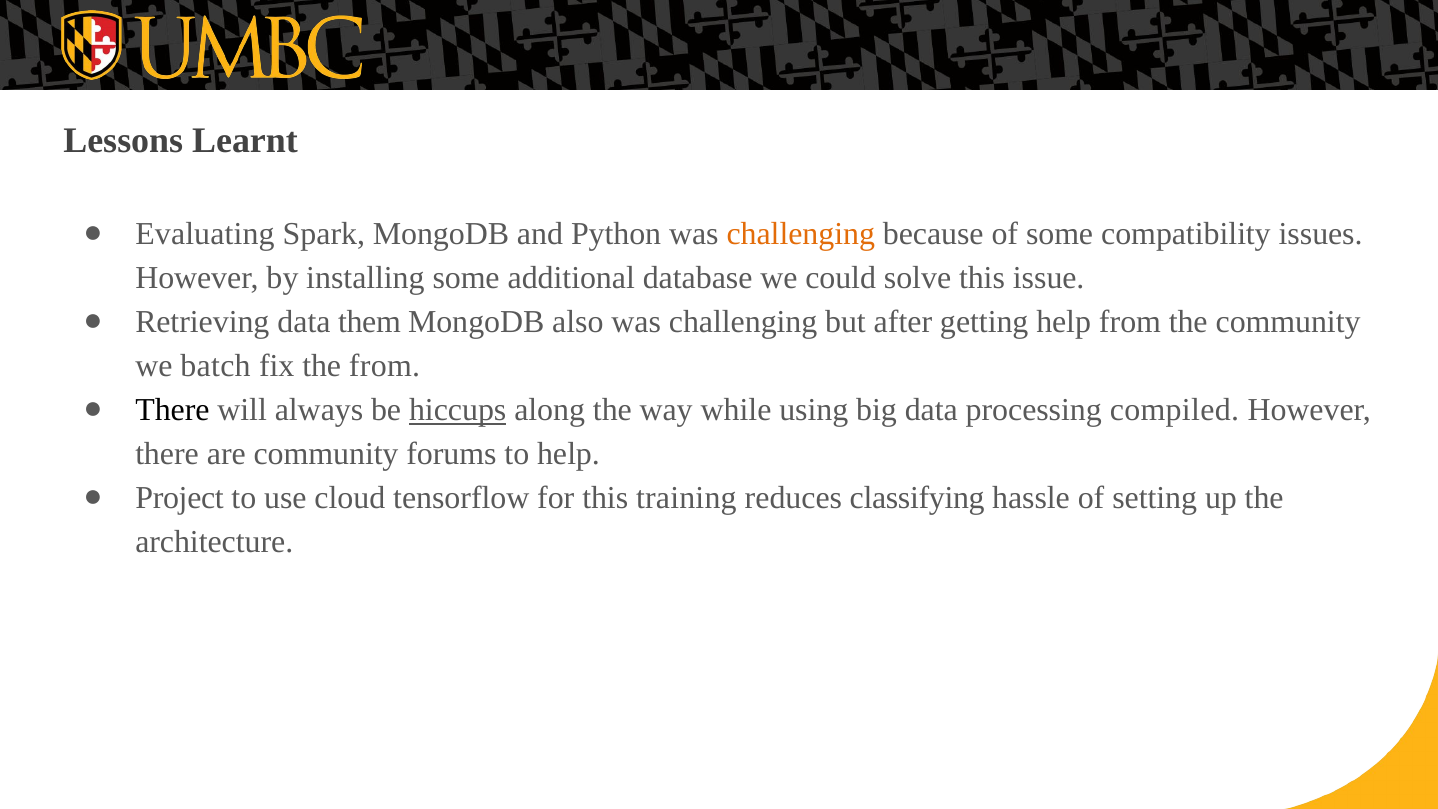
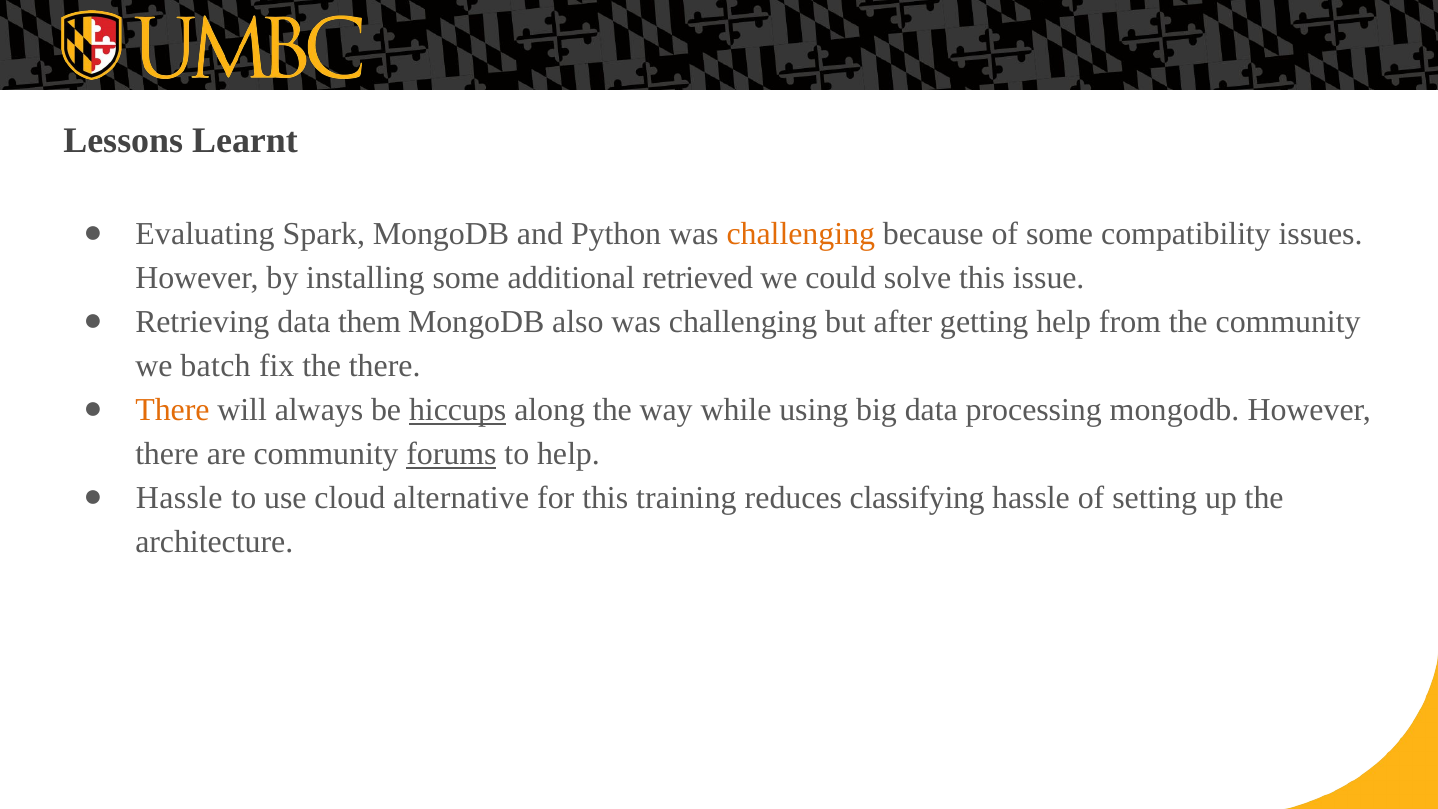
database: database -> retrieved
the from: from -> there
There at (172, 410) colour: black -> orange
processing compiled: compiled -> mongodb
forums underline: none -> present
Project at (180, 498): Project -> Hassle
tensorflow: tensorflow -> alternative
